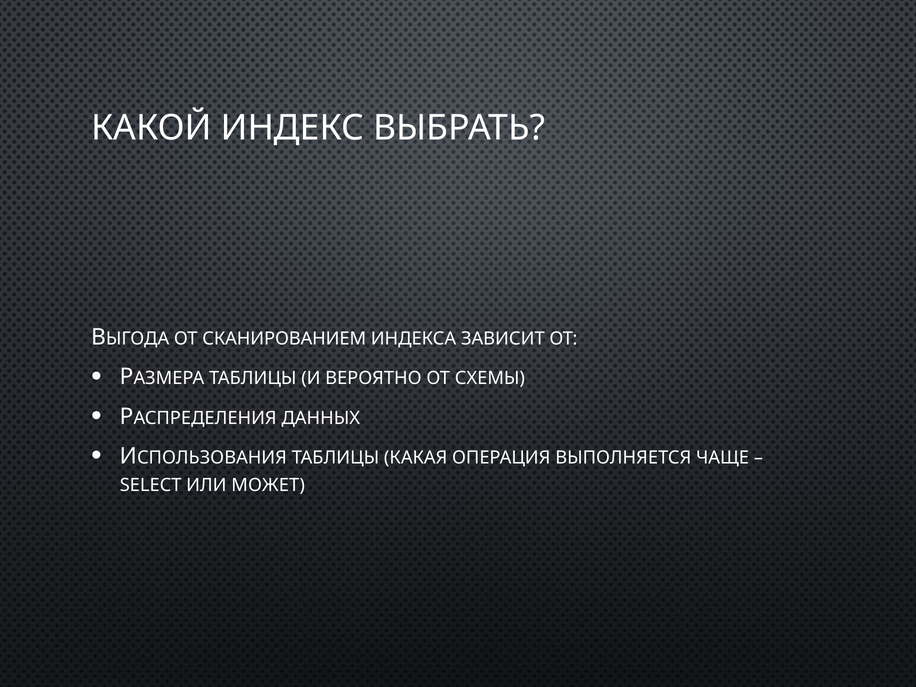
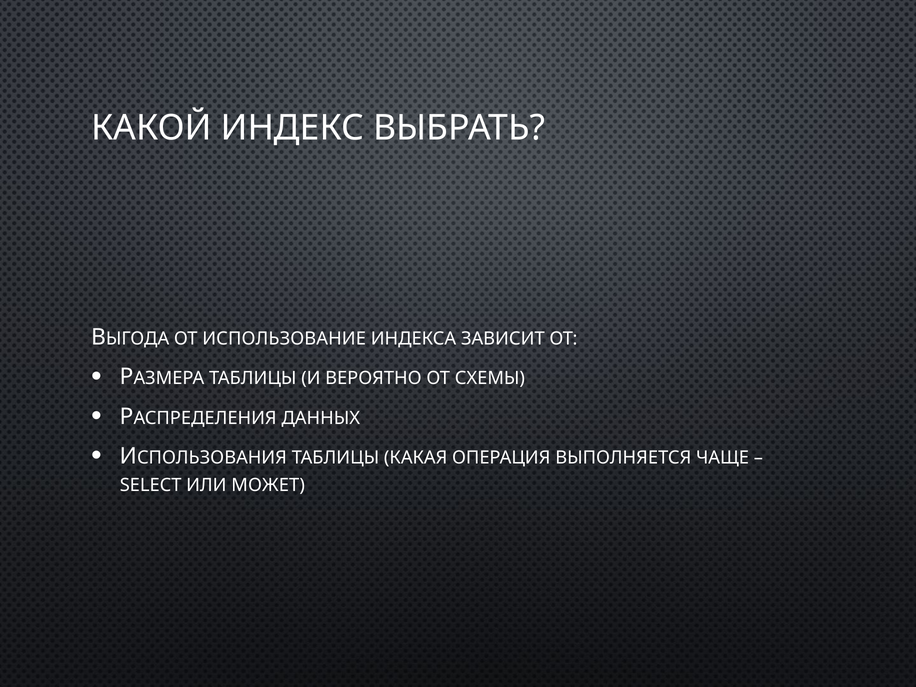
СКАНИРОВАНИЕМ: СКАНИРОВАНИЕМ -> ИСПОЛЬЗОВАНИЕ
